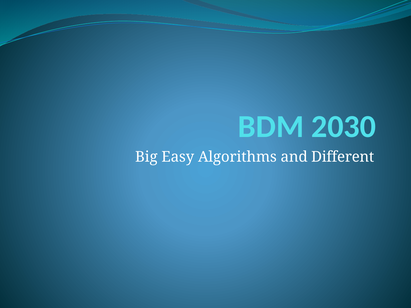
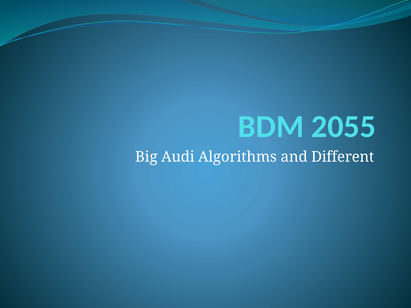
2030: 2030 -> 2055
Easy: Easy -> Audi
